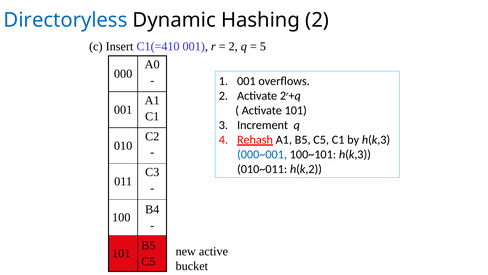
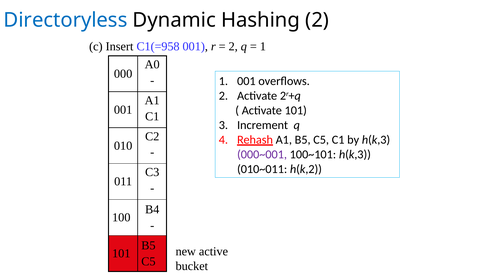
C1(=410: C1(=410 -> C1(=958
5 at (263, 46): 5 -> 1
000~001 colour: blue -> purple
